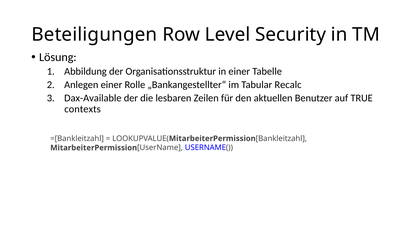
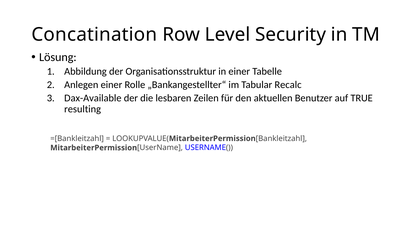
Beteiligungen: Beteiligungen -> Concatination
contexts: contexts -> resulting
